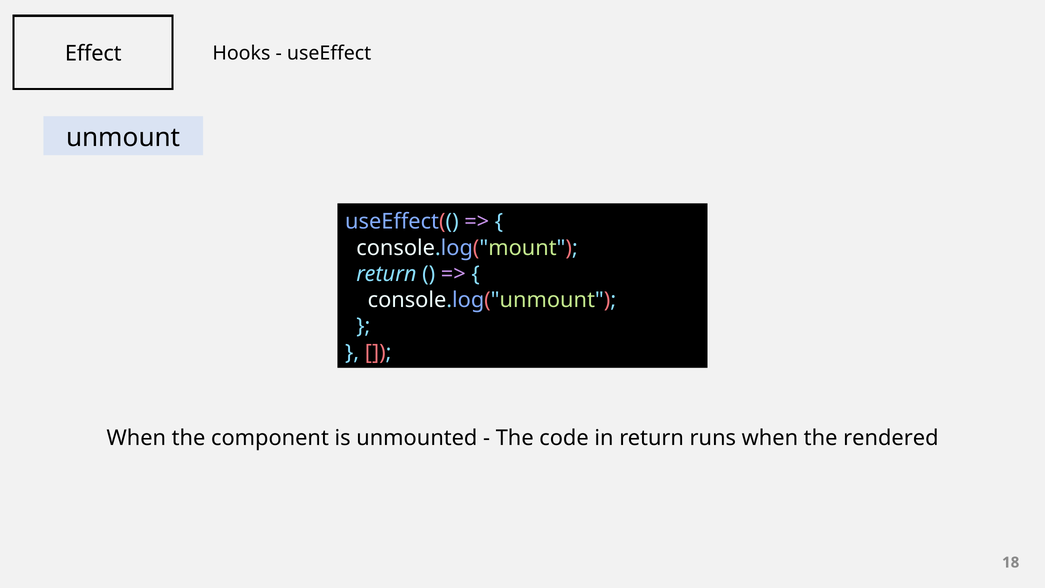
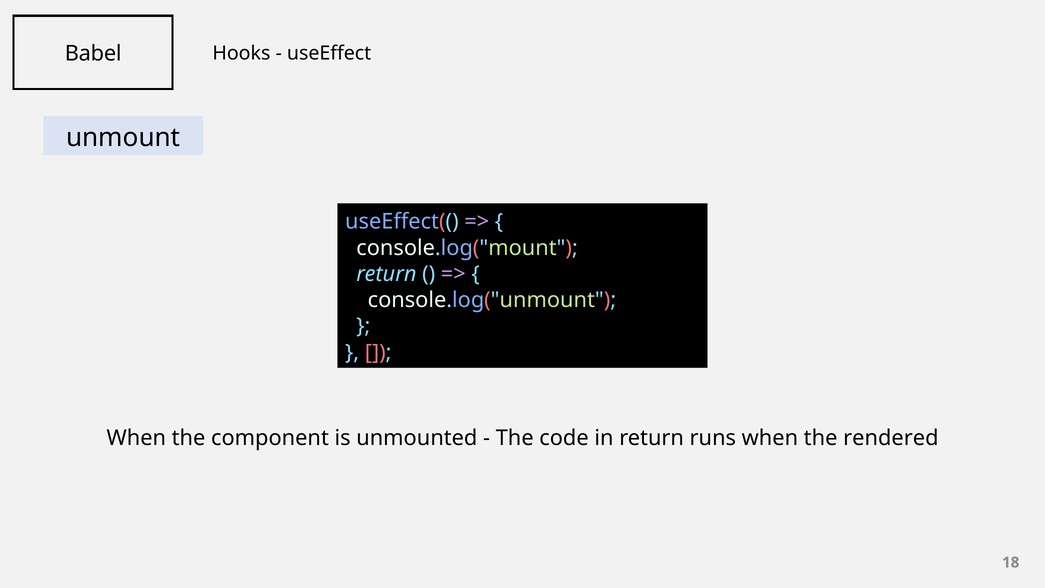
Effect: Effect -> Babel
